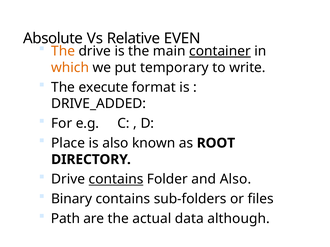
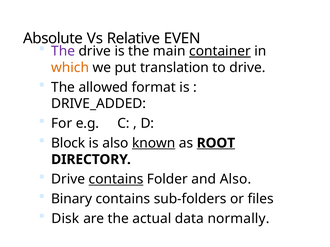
The at (63, 51) colour: orange -> purple
temporary: temporary -> translation
to write: write -> drive
execute: execute -> allowed
Place: Place -> Block
known underline: none -> present
ROOT underline: none -> present
Path: Path -> Disk
although: although -> normally
